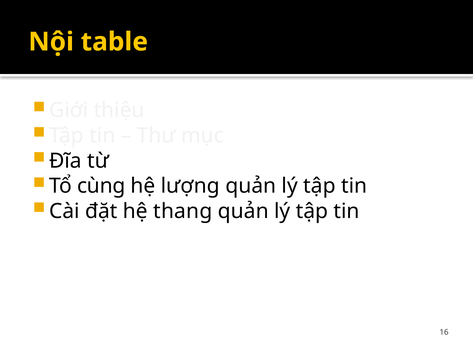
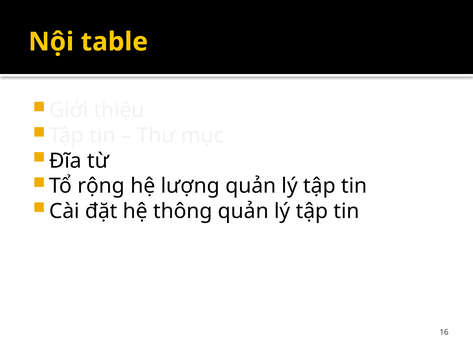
cùng: cùng -> rộng
thang: thang -> thông
